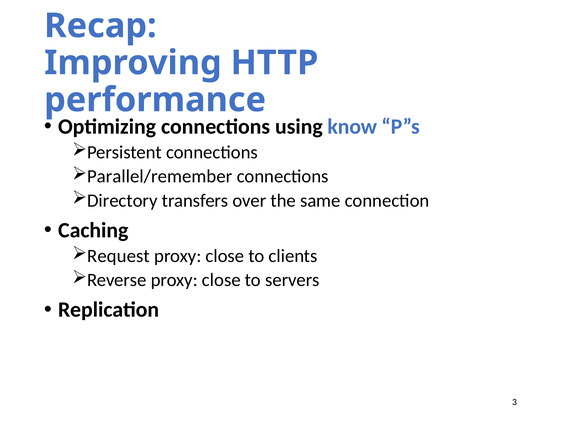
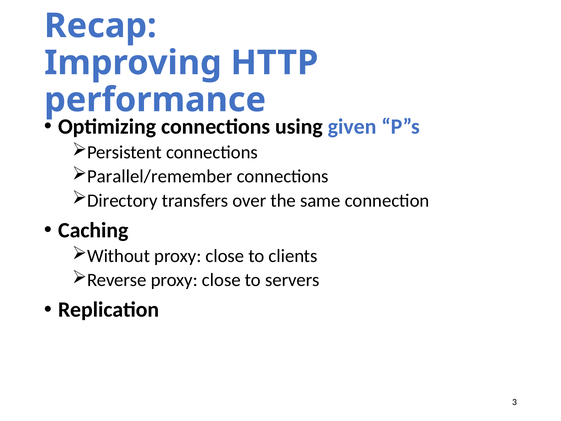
know: know -> given
Request: Request -> Without
